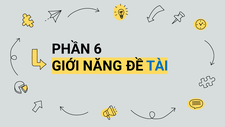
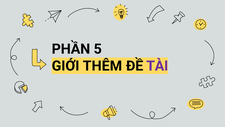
6: 6 -> 5
NĂNG: NĂNG -> THÊM
TÀI colour: blue -> purple
